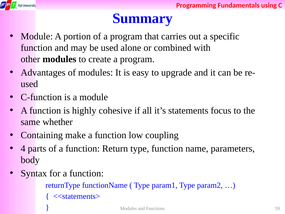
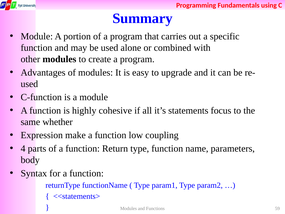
Containing: Containing -> Expression
